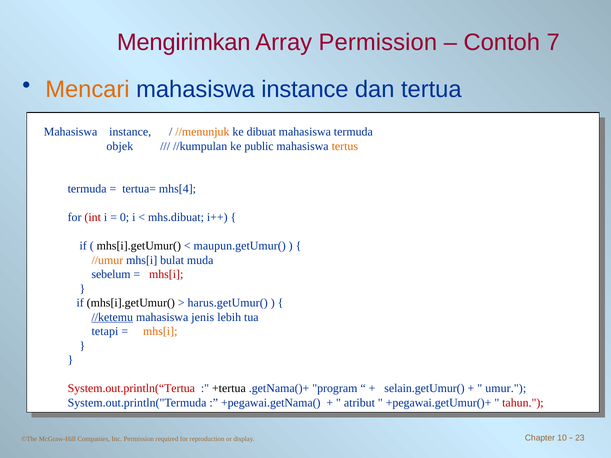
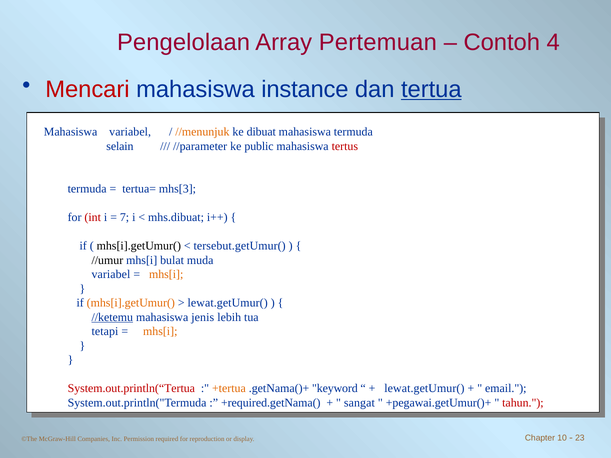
Mengirimkan: Mengirimkan -> Pengelolaan
Array Permission: Permission -> Pertemuan
7: 7 -> 4
Mencari colour: orange -> red
tertua underline: none -> present
instance at (130, 132): instance -> variabel
objek: objek -> selain
//kumpulan: //kumpulan -> //parameter
tertus colour: orange -> red
mhs[4: mhs[4 -> mhs[3
0: 0 -> 7
maupun.getUmur(: maupun.getUmur( -> tersebut.getUmur(
//umur colour: orange -> black
sebelum at (111, 275): sebelum -> variabel
mhs[i at (166, 275) colour: red -> orange
mhs[i].getUmur( at (131, 303) colour: black -> orange
harus.getUmur( at (228, 303): harus.getUmur( -> lewat.getUmur(
+tertua colour: black -> orange
program: program -> keyword
selain.getUmur( at (424, 389): selain.getUmur( -> lewat.getUmur(
umur: umur -> email
+pegawai.getNama(: +pegawai.getNama( -> +required.getNama(
atribut: atribut -> sangat
